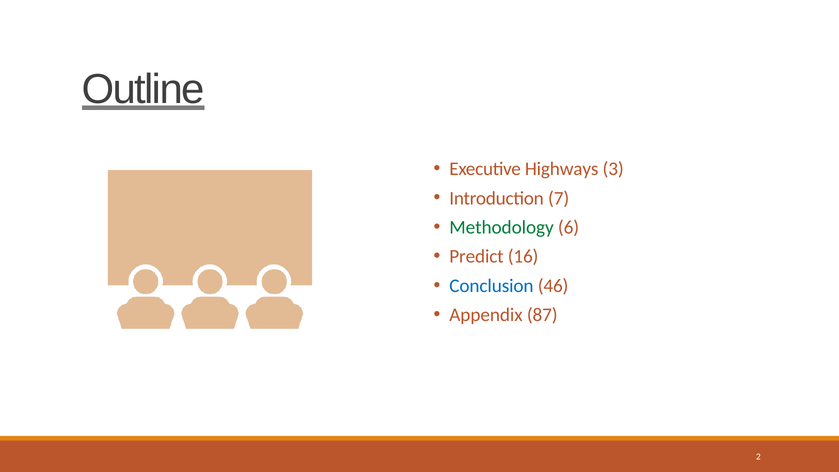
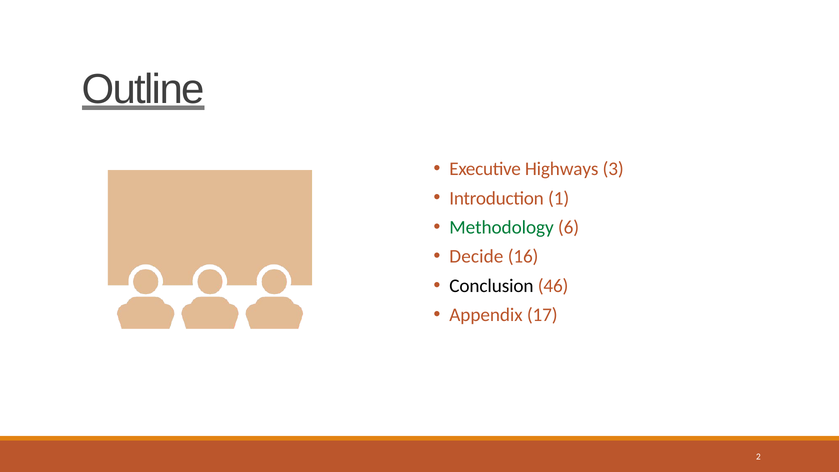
7: 7 -> 1
Predict: Predict -> Decide
Conclusion colour: blue -> black
87: 87 -> 17
